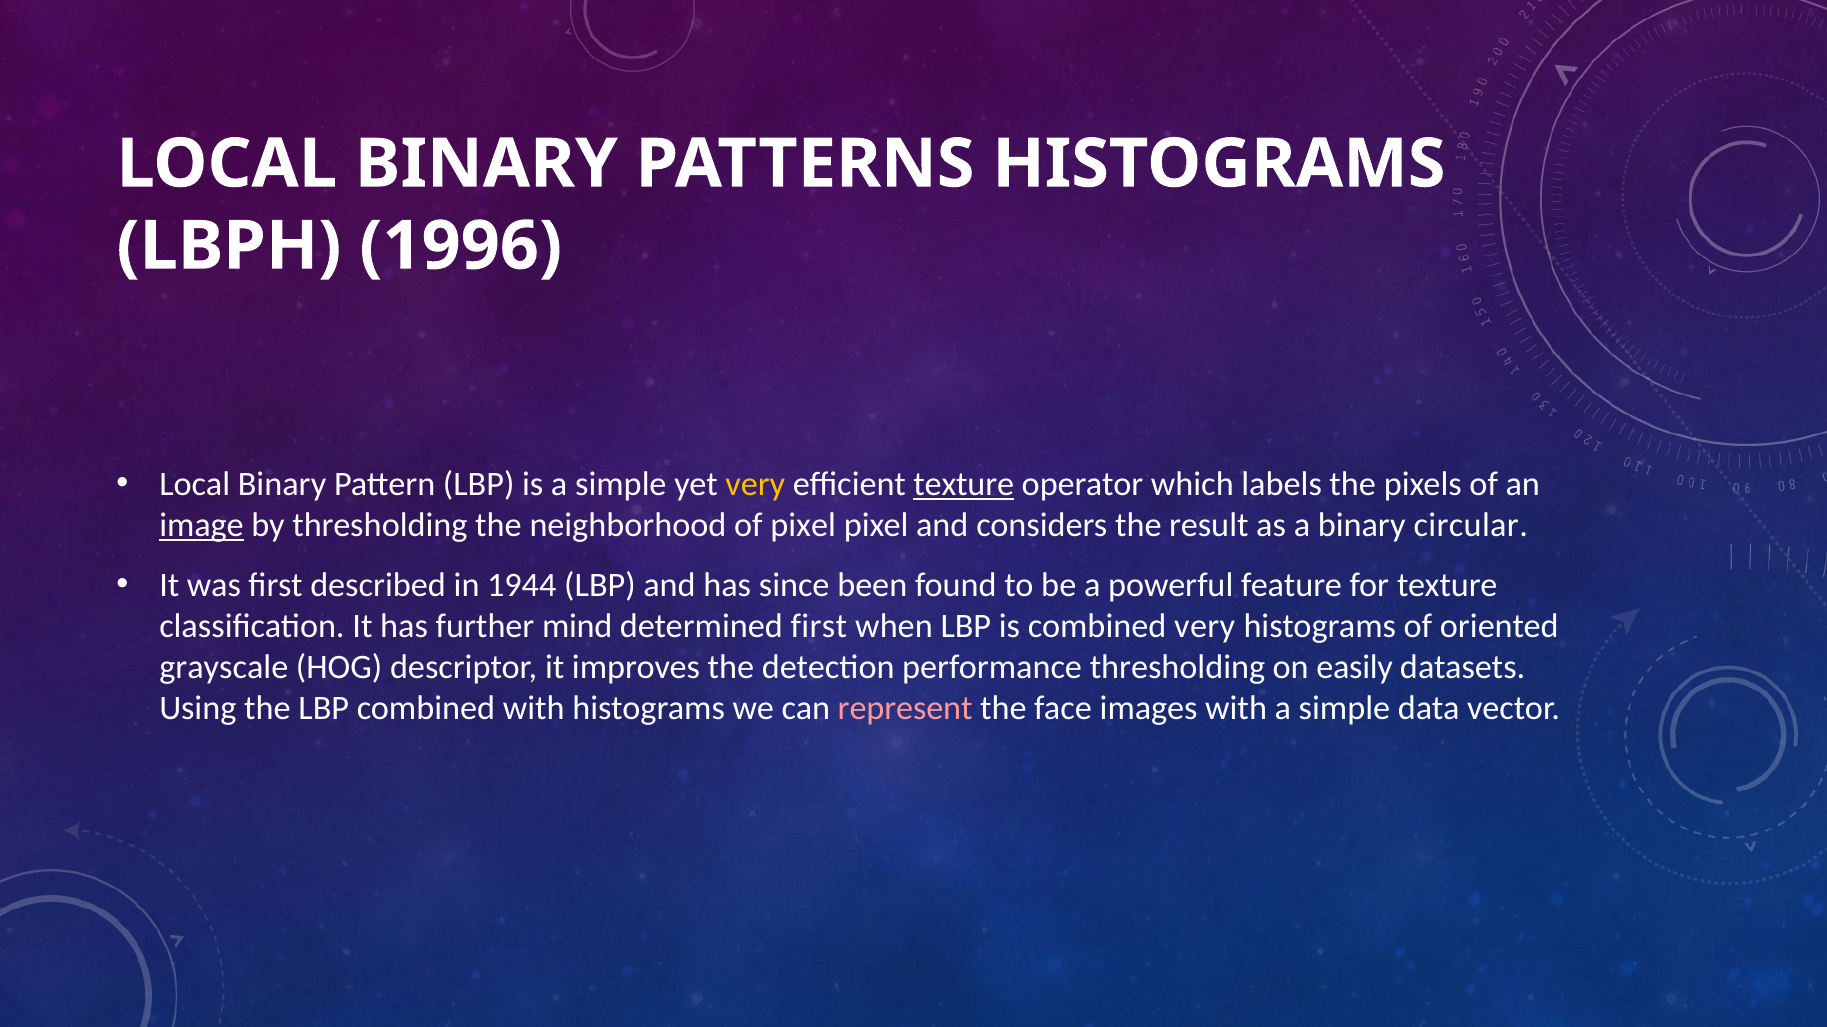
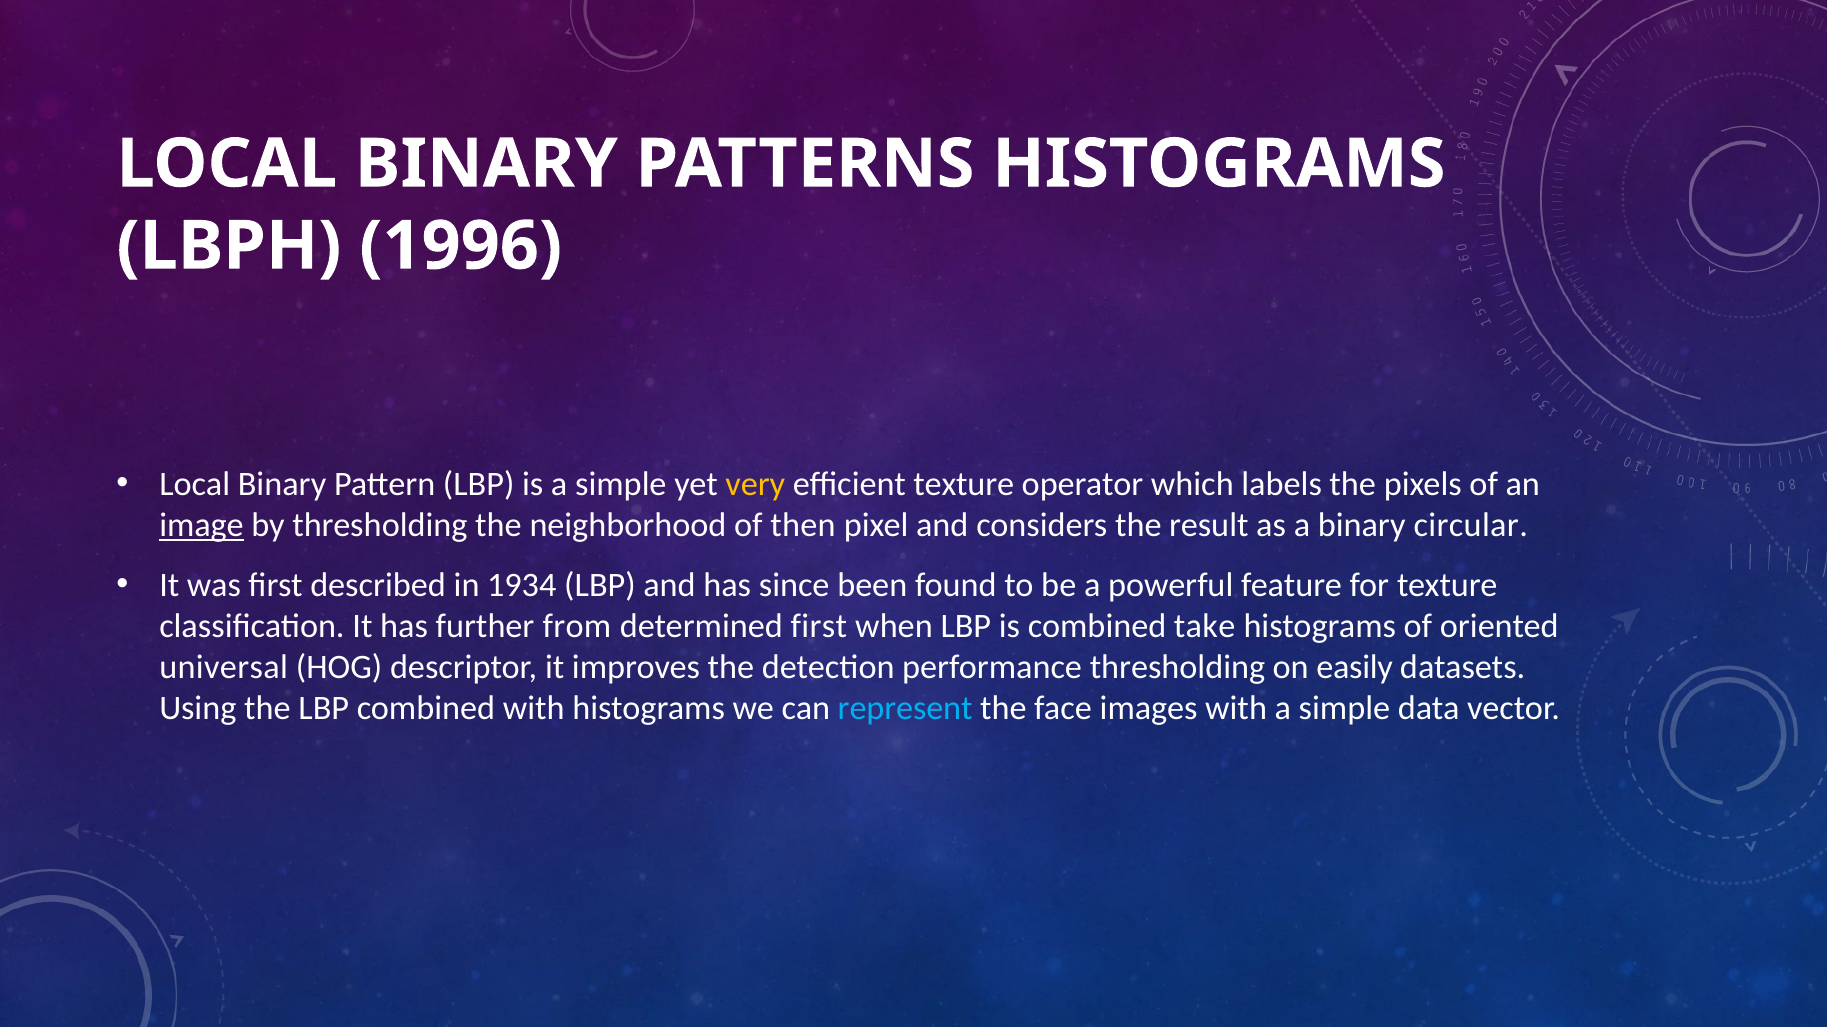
texture at (964, 484) underline: present -> none
of pixel: pixel -> then
1944: 1944 -> 1934
mind: mind -> from
combined very: very -> take
grayscale: grayscale -> universal
represent colour: pink -> light blue
